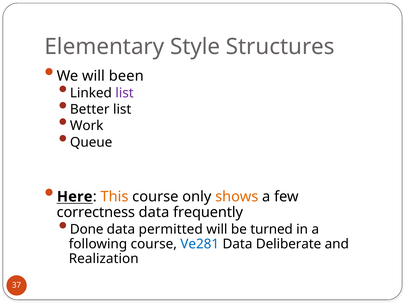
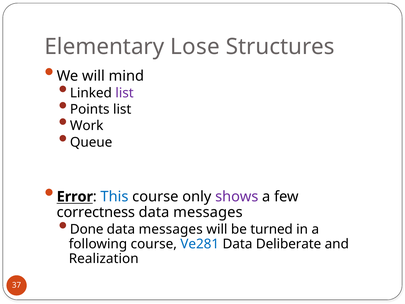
Style: Style -> Lose
been: been -> mind
Better: Better -> Points
Here: Here -> Error
This colour: orange -> blue
shows colour: orange -> purple
frequently at (208, 212): frequently -> messages
permitted at (171, 229): permitted -> messages
